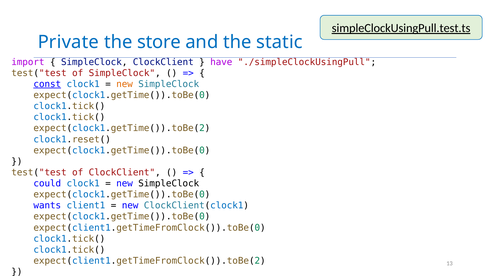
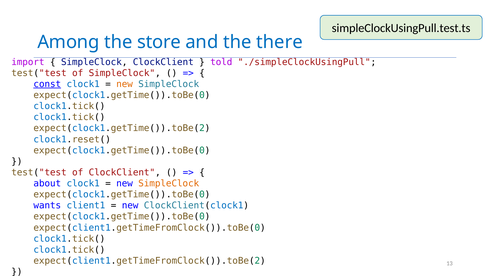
simpleClockUsingPull.test.ts underline: present -> none
Private: Private -> Among
static: static -> there
have: have -> told
could: could -> about
SimpleClock at (169, 183) colour: black -> orange
